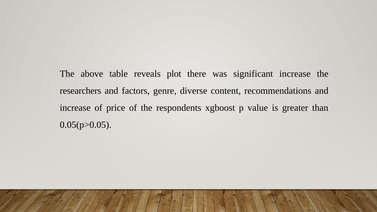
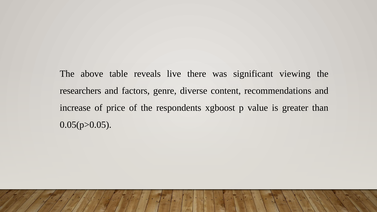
plot: plot -> live
significant increase: increase -> viewing
